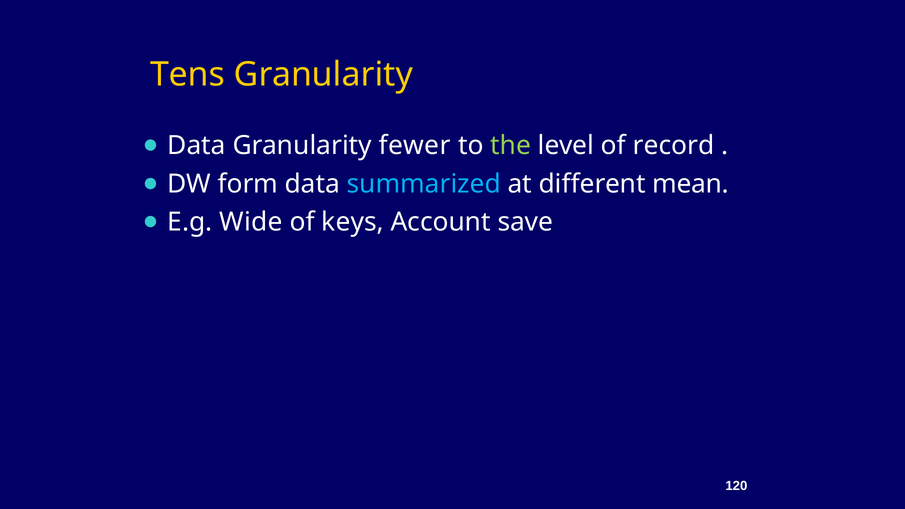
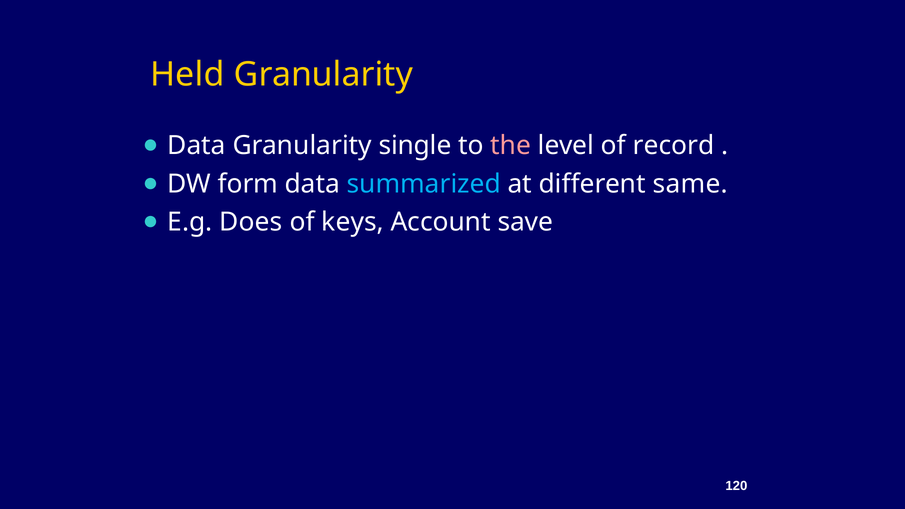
Tens: Tens -> Held
fewer: fewer -> single
the colour: light green -> pink
mean: mean -> same
Wide: Wide -> Does
